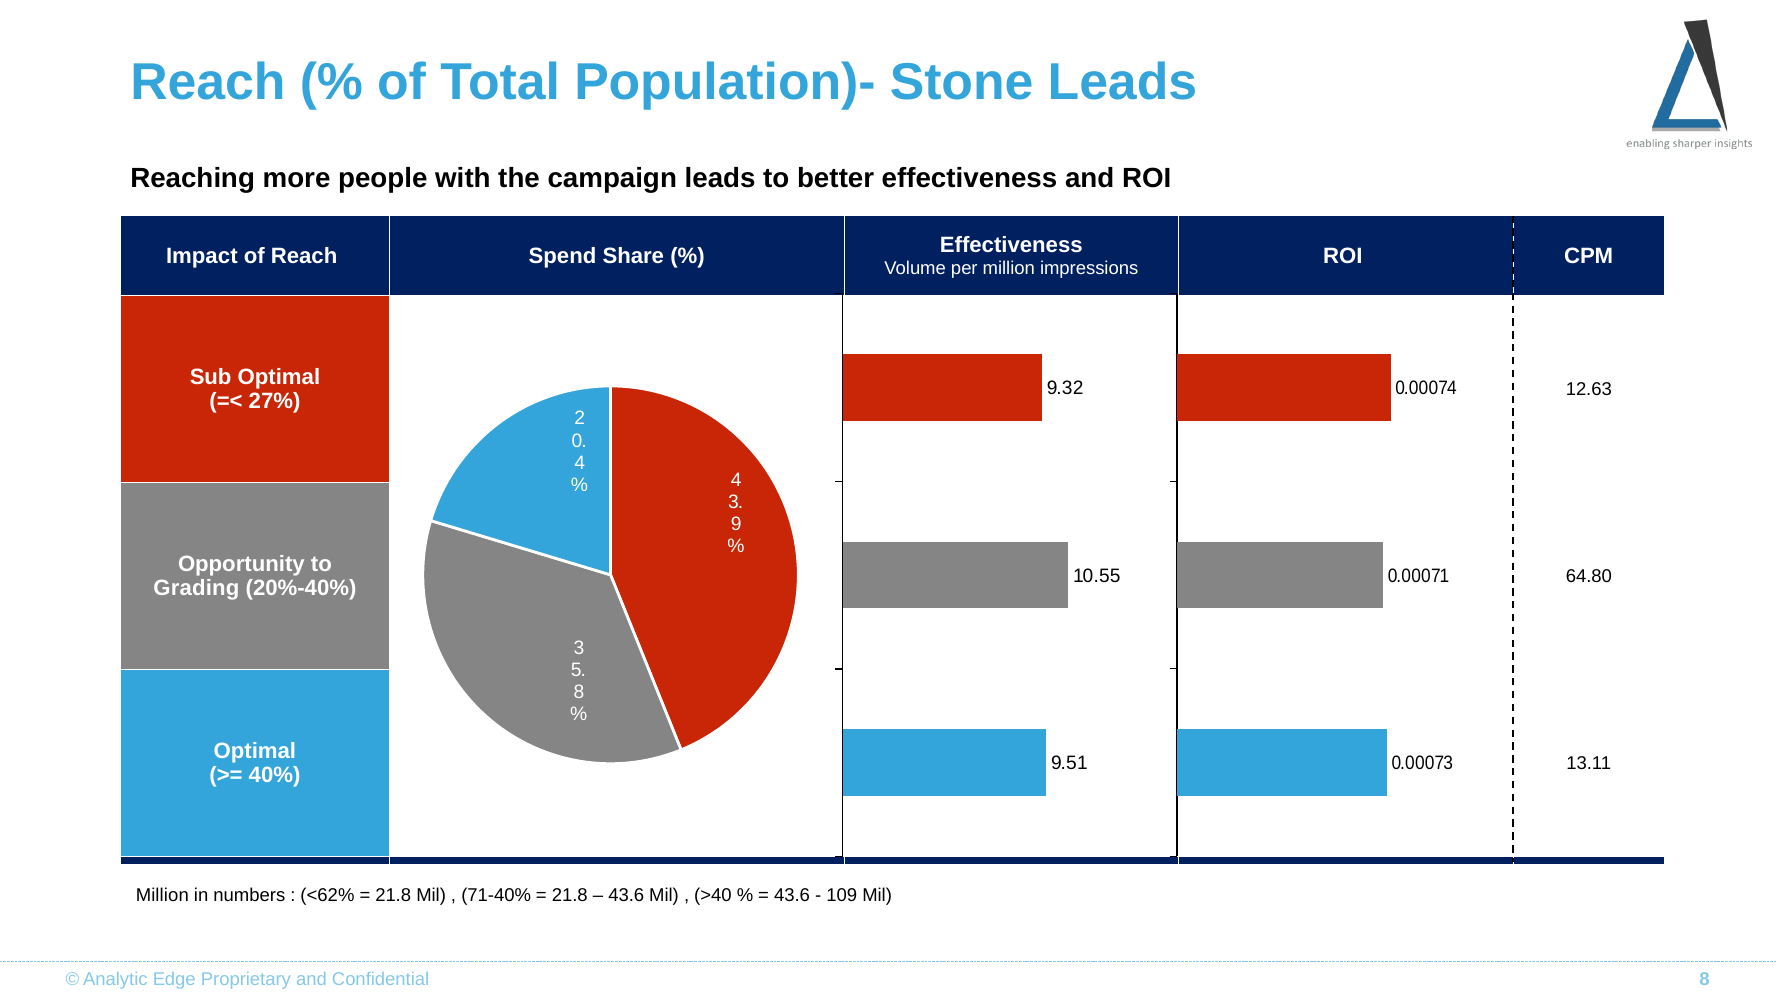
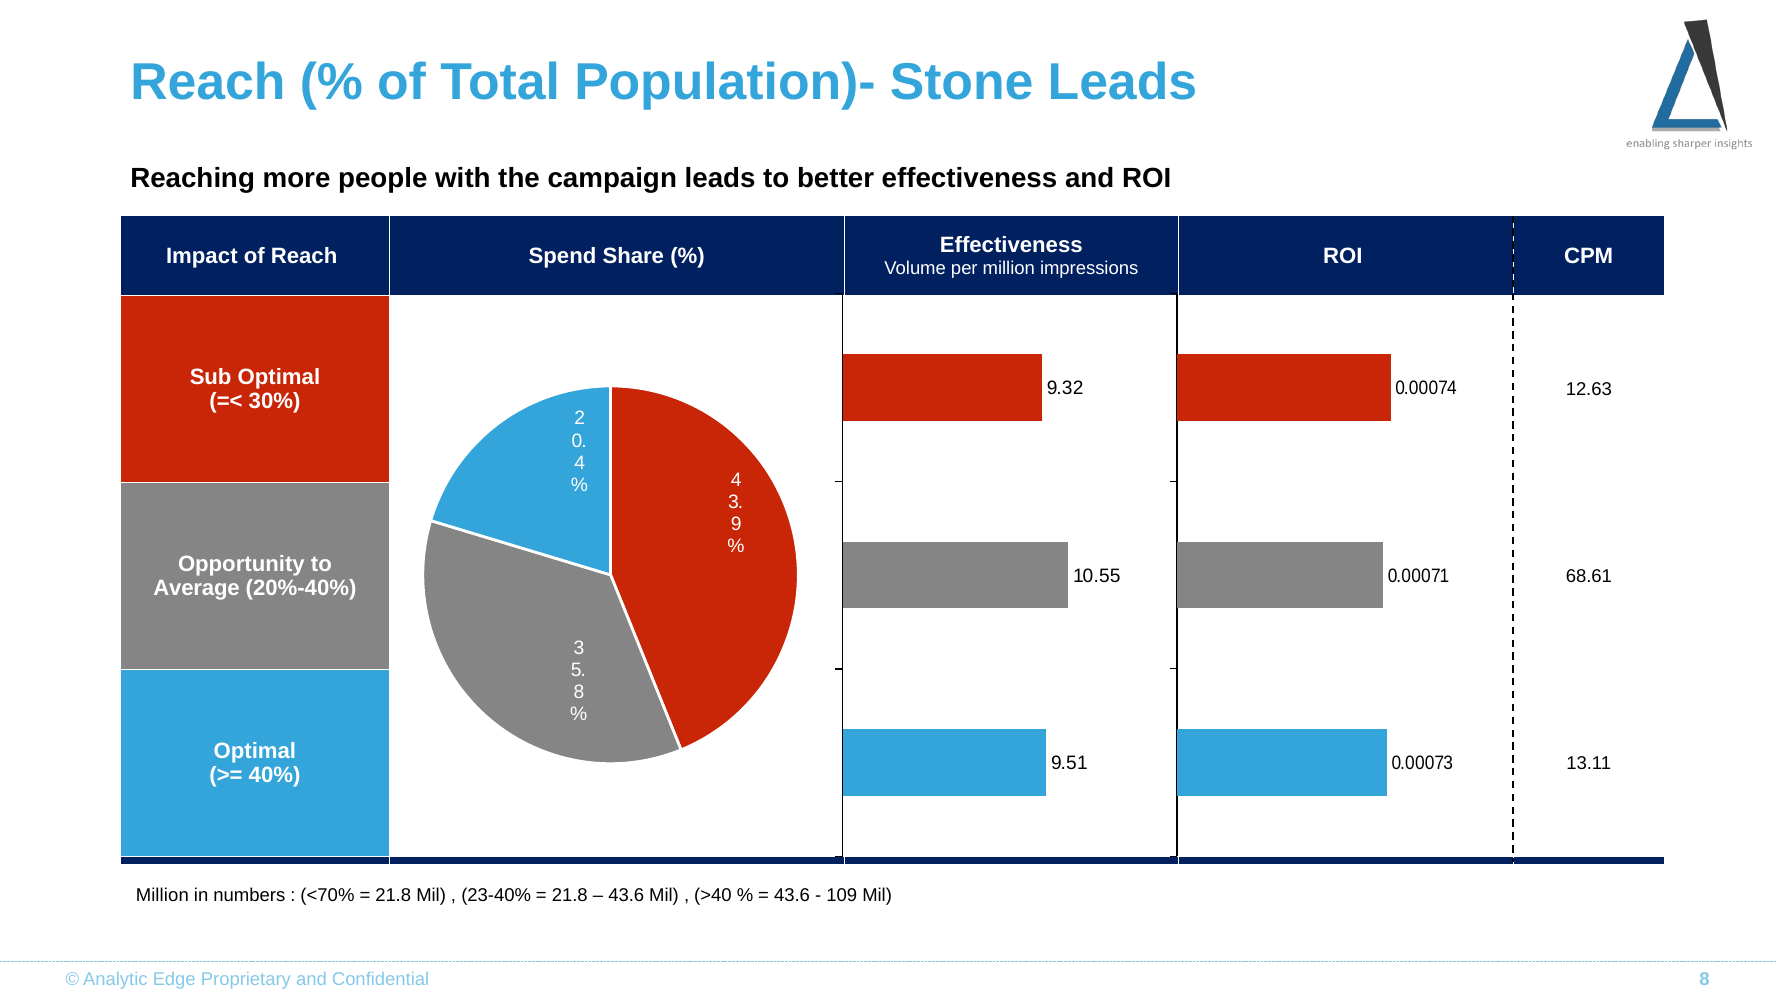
27%: 27% -> 30%
64.80: 64.80 -> 68.61
Grading: Grading -> Average
<62%: <62% -> <70%
71-40%: 71-40% -> 23-40%
